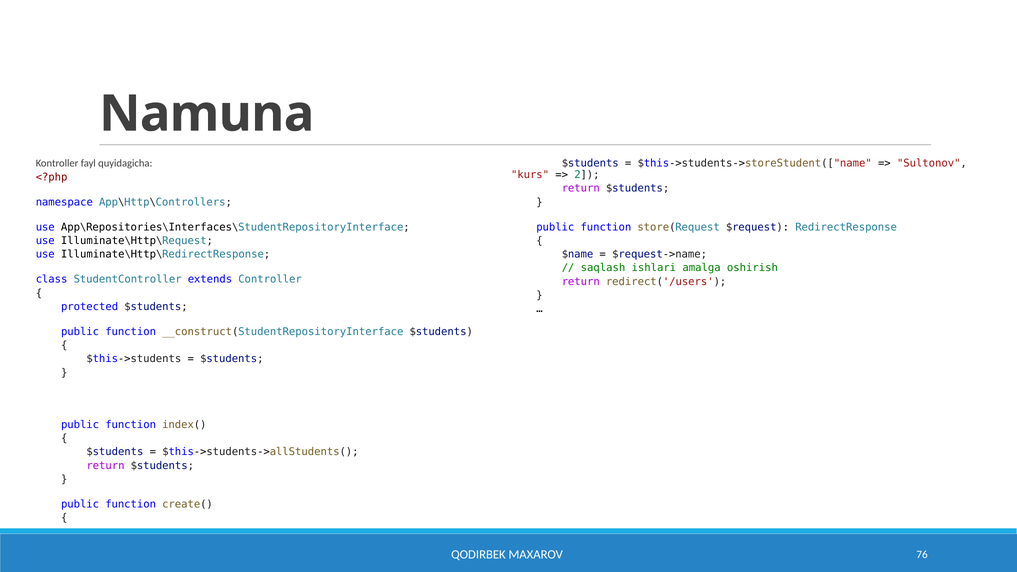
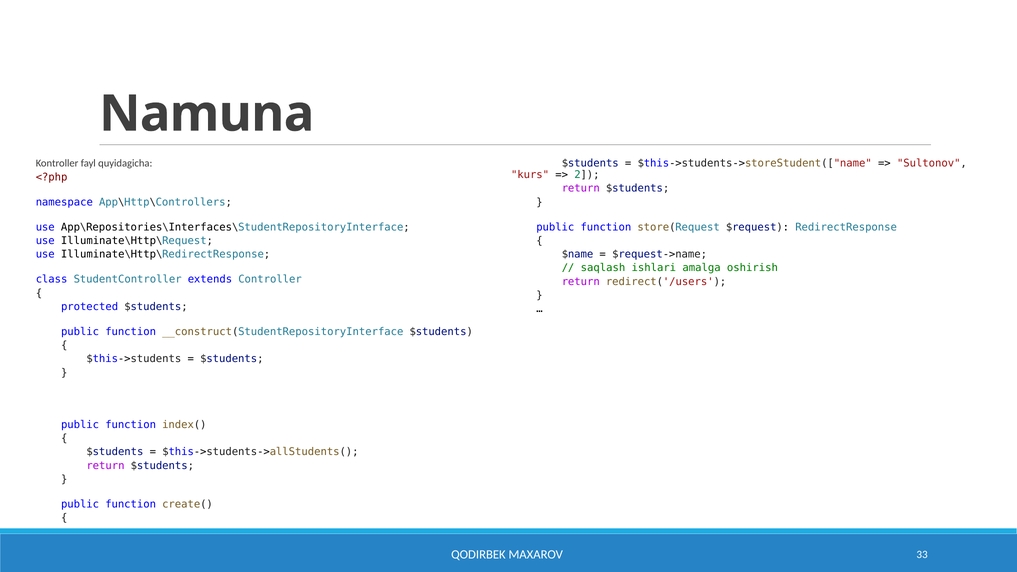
76: 76 -> 33
